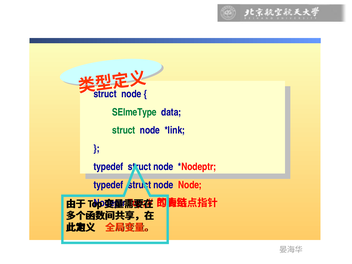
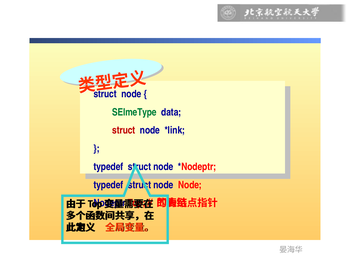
struct at (124, 130) colour: green -> red
